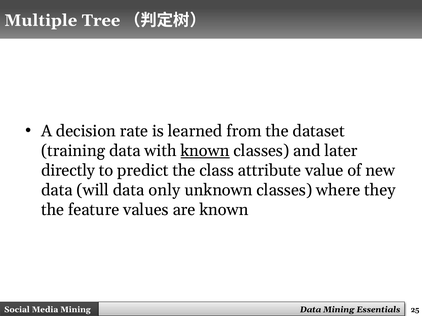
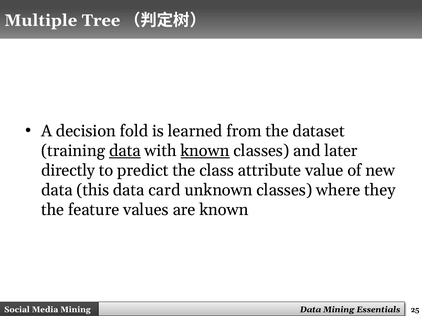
rate: rate -> fold
data at (125, 151) underline: none -> present
will: will -> this
only: only -> card
